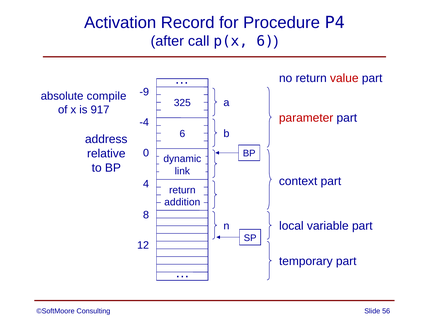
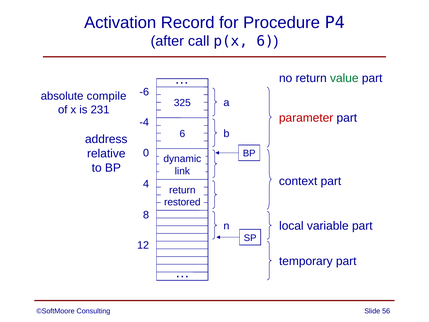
value colour: red -> green
-9: -9 -> -6
917: 917 -> 231
addition: addition -> restored
